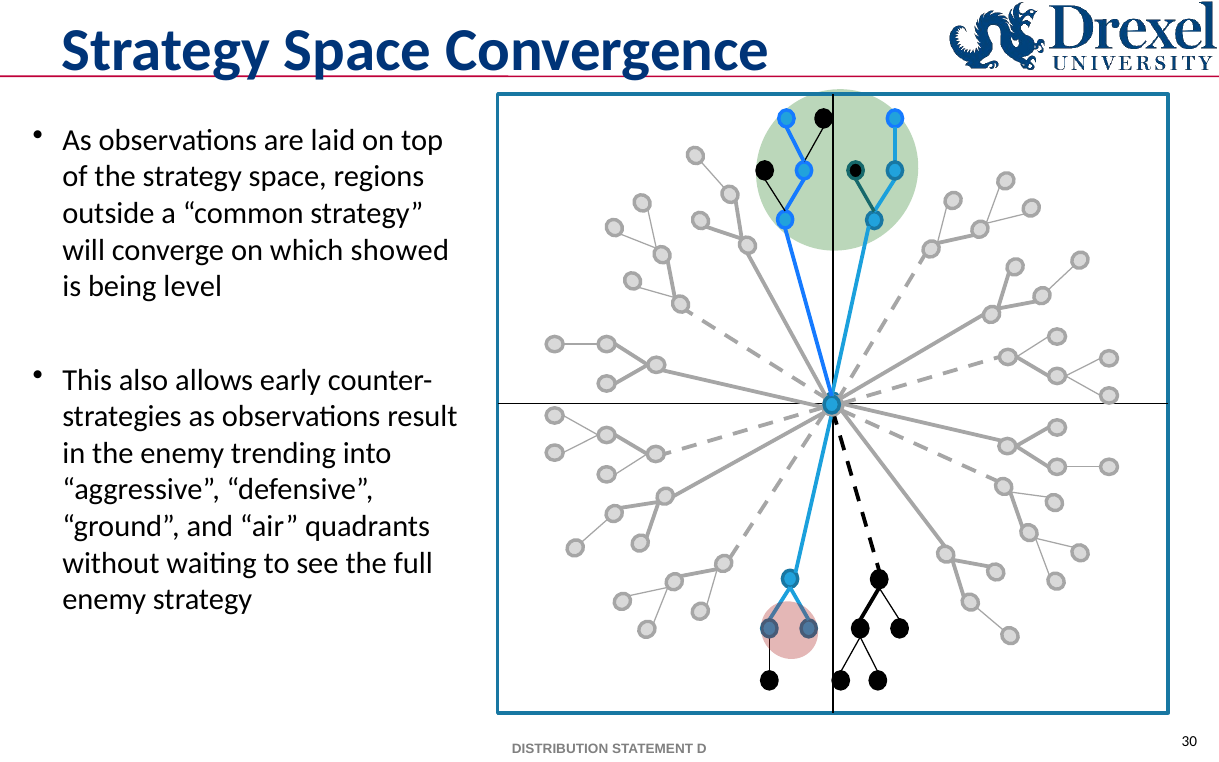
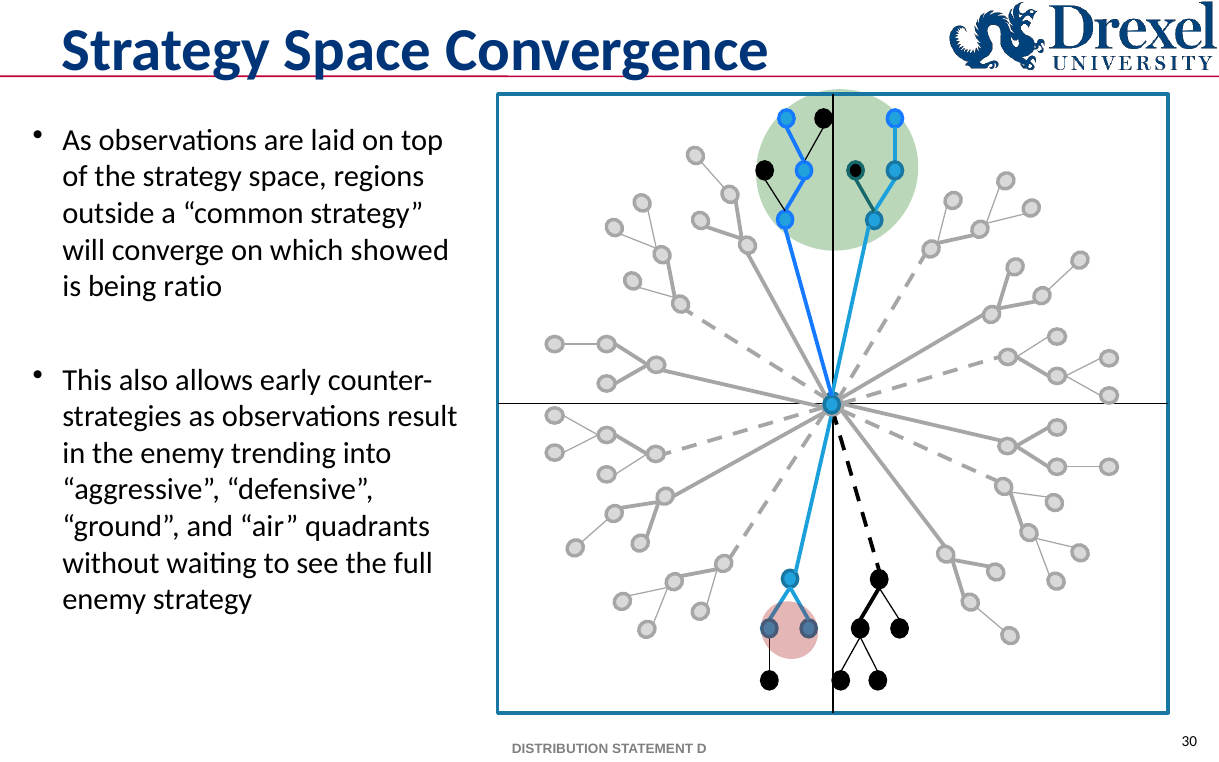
level: level -> ratio
